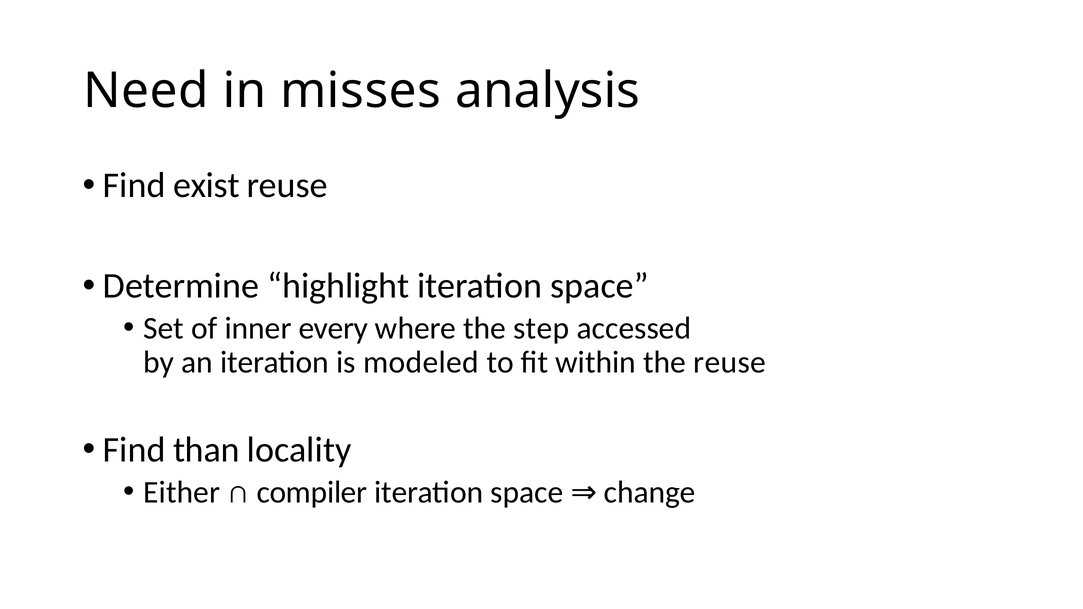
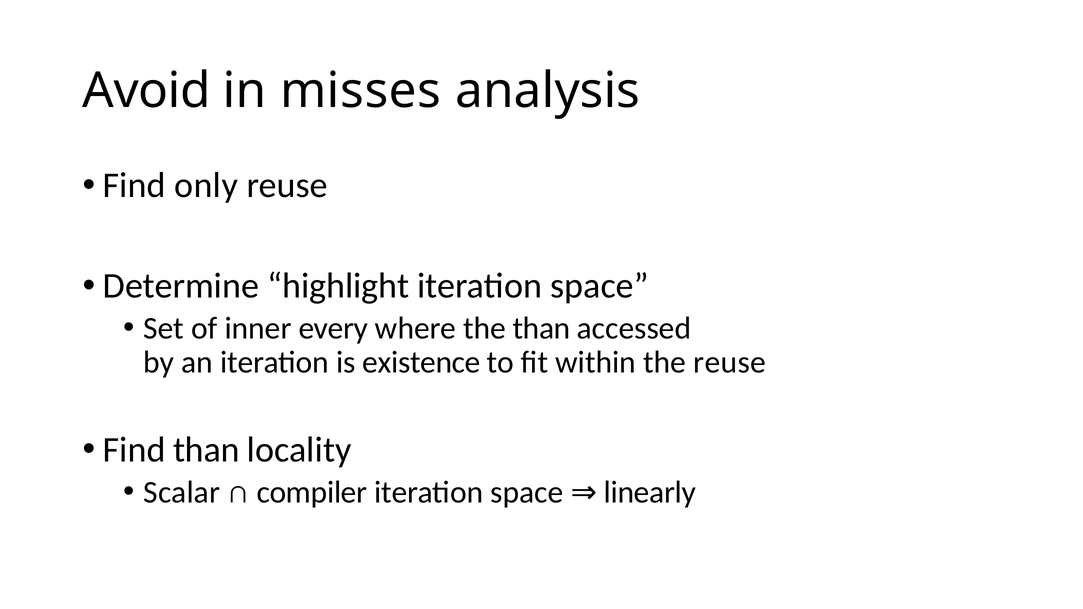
Need: Need -> Avoid
exist: exist -> only
the step: step -> than
modeled: modeled -> existence
Either: Either -> Scalar
change: change -> linearly
